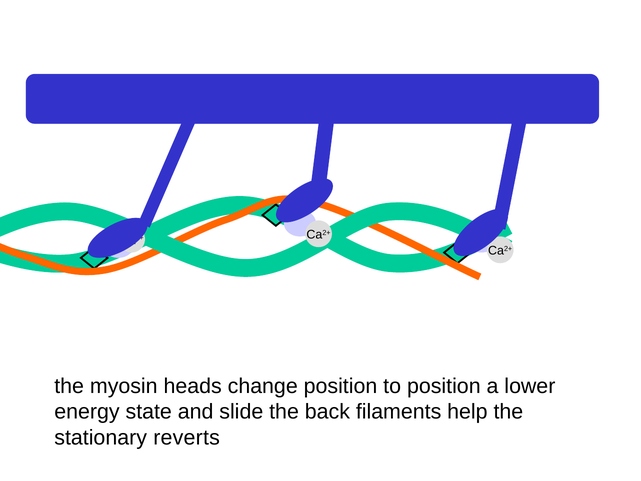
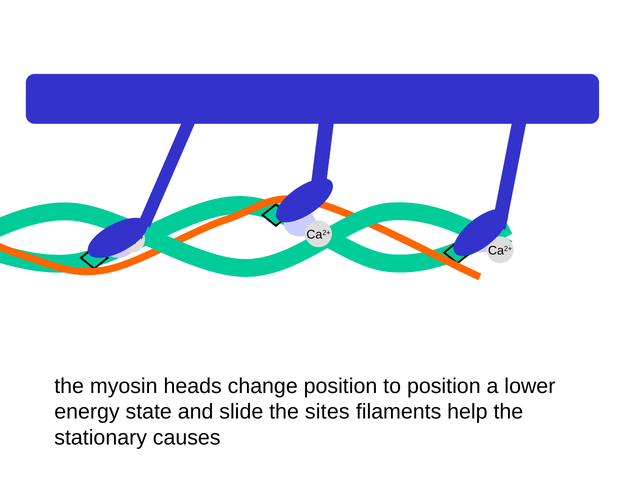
back: back -> sites
reverts: reverts -> causes
